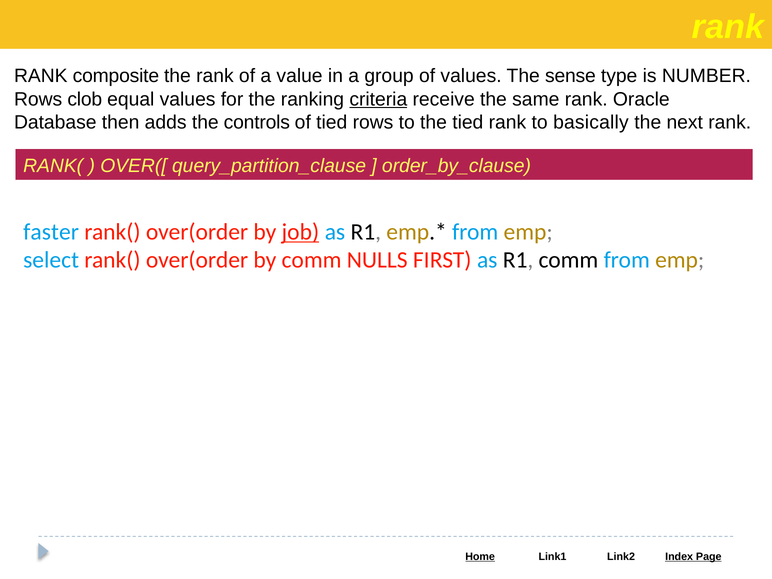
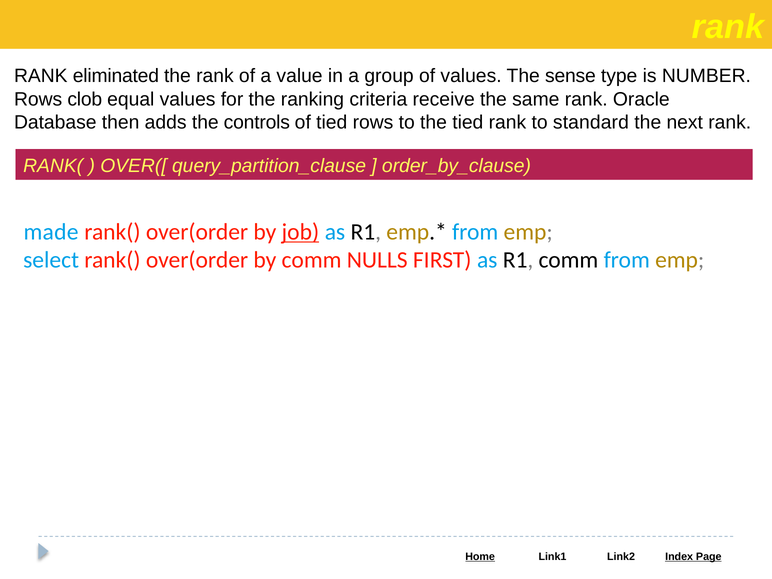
composite: composite -> eliminated
criteria underline: present -> none
basically: basically -> standard
faster: faster -> made
